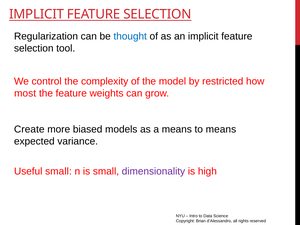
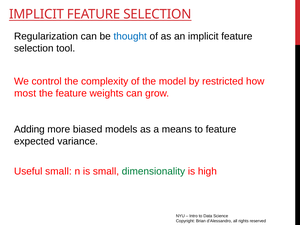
Create: Create -> Adding
to means: means -> feature
dimensionality colour: purple -> green
